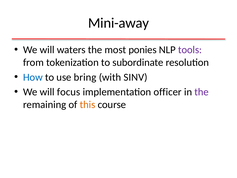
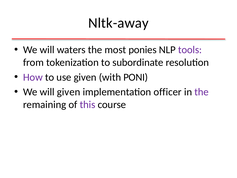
Mini-away: Mini-away -> Nltk-away
How colour: blue -> purple
use bring: bring -> given
SINV: SINV -> PONI
will focus: focus -> given
this colour: orange -> purple
